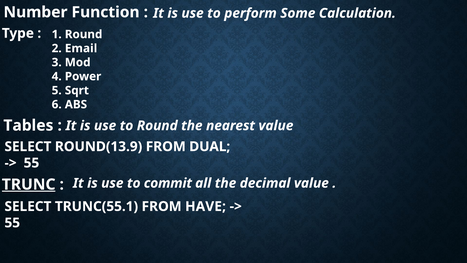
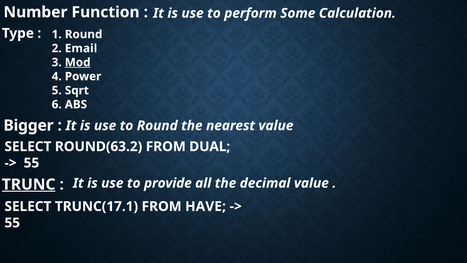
Mod underline: none -> present
Tables: Tables -> Bigger
ROUND(13.9: ROUND(13.9 -> ROUND(63.2
commit: commit -> provide
TRUNC(55.1: TRUNC(55.1 -> TRUNC(17.1
